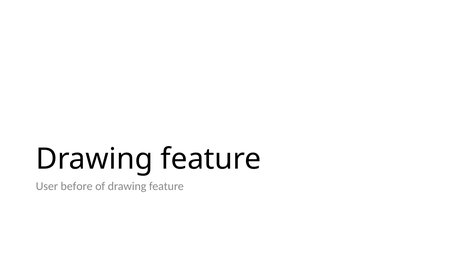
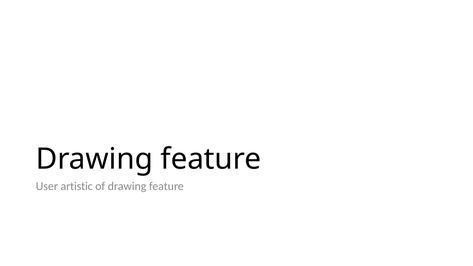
before: before -> artistic
